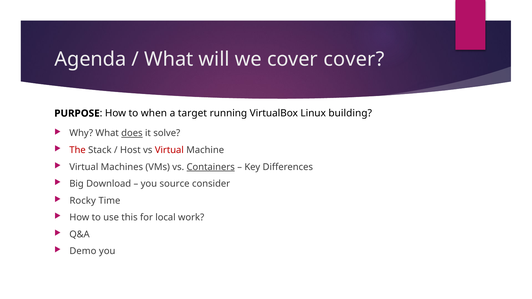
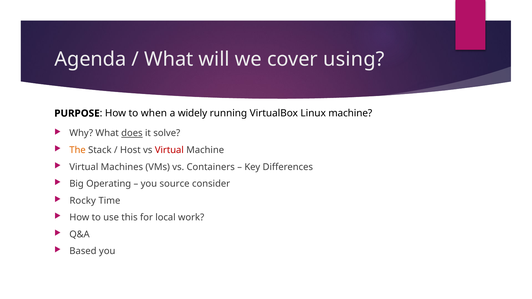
cover cover: cover -> using
target: target -> widely
Linux building: building -> machine
The colour: red -> orange
Containers underline: present -> none
Download: Download -> Operating
Demo: Demo -> Based
